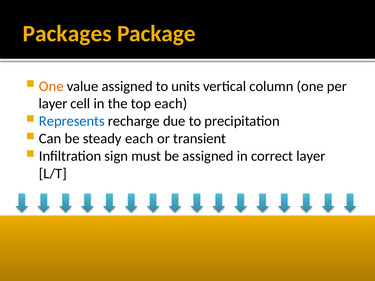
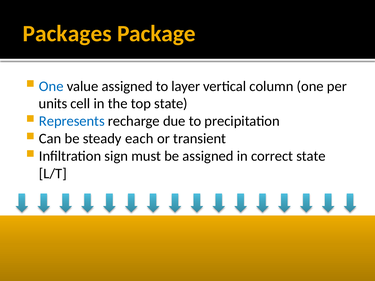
One at (51, 86) colour: orange -> blue
units: units -> layer
layer at (53, 104): layer -> units
top each: each -> state
correct layer: layer -> state
